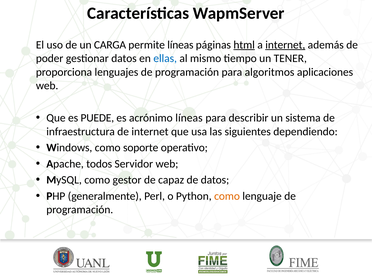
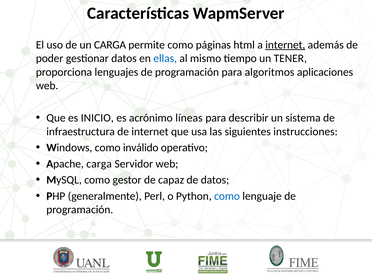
permite líneas: líneas -> como
html underline: present -> none
PUEDE: PUEDE -> INICIO
dependiendo: dependiendo -> instrucciones
soporte: soporte -> inválido
Apache todos: todos -> carga
como at (227, 196) colour: orange -> blue
